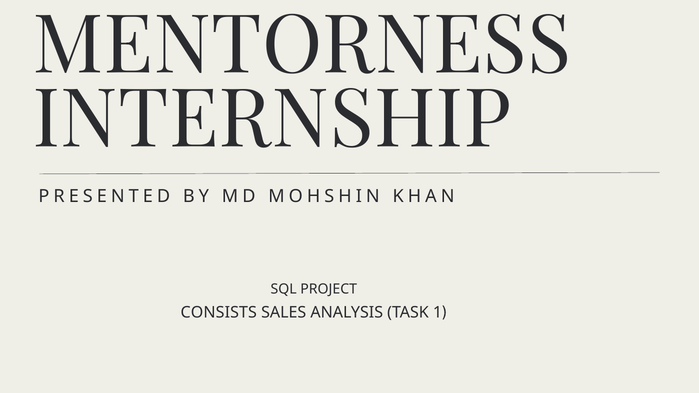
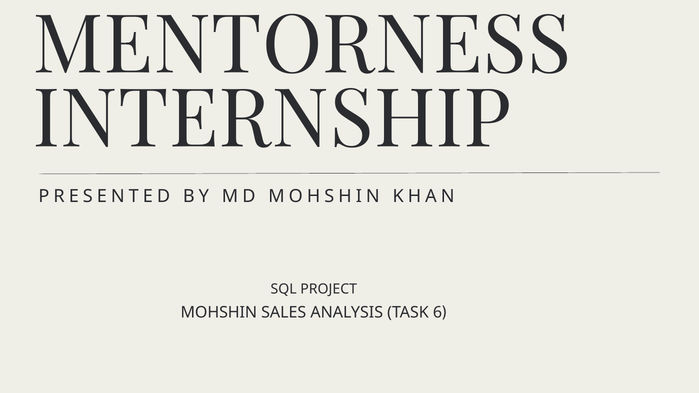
CONSISTS at (219, 312): CONSISTS -> MOHSHIN
1: 1 -> 6
